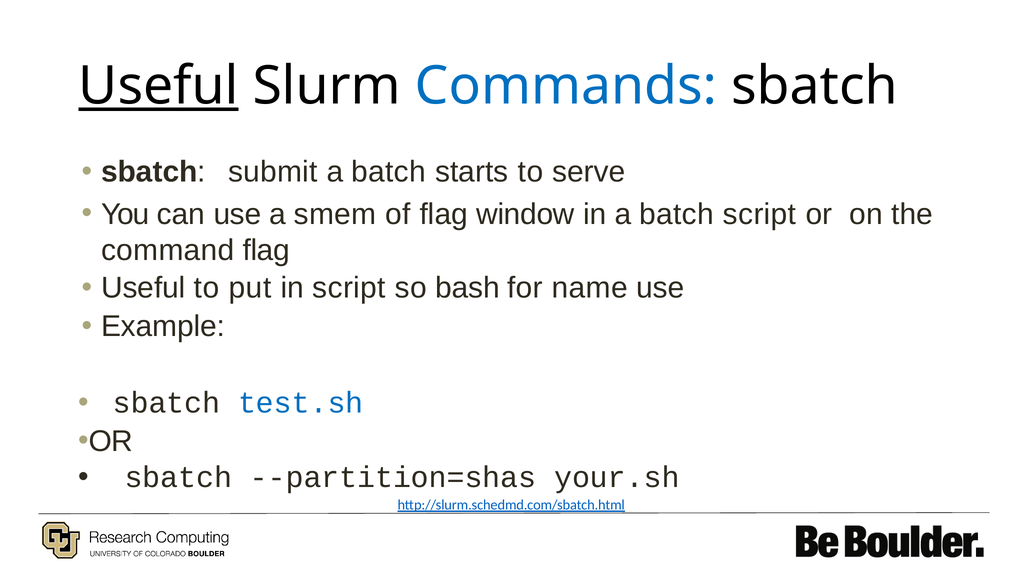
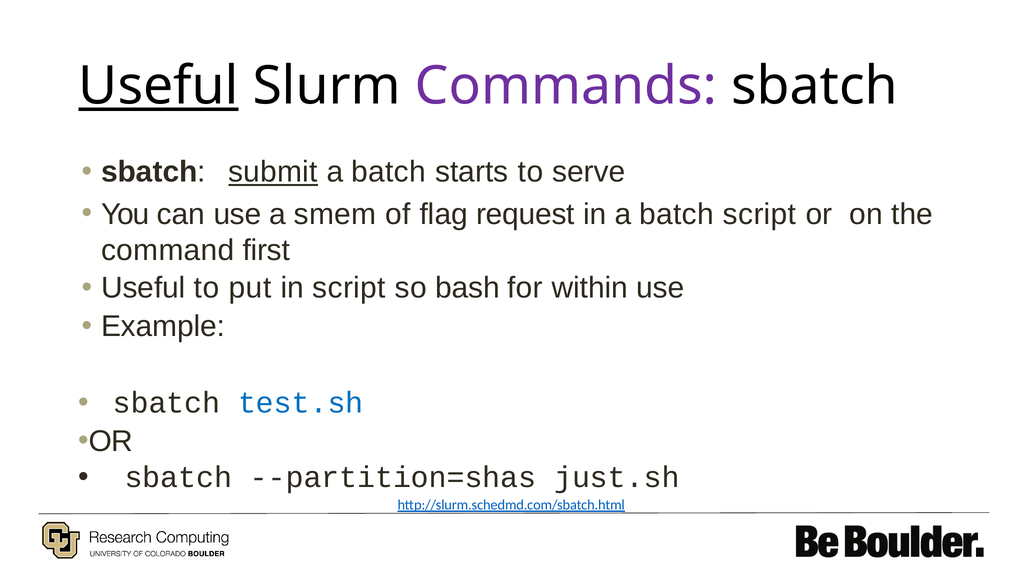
Commands colour: blue -> purple
submit underline: none -> present
window: window -> request
command flag: flag -> first
name: name -> within
your.sh: your.sh -> just.sh
